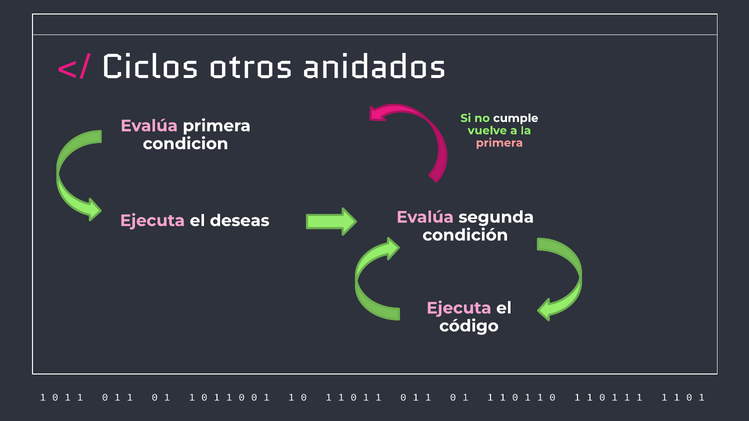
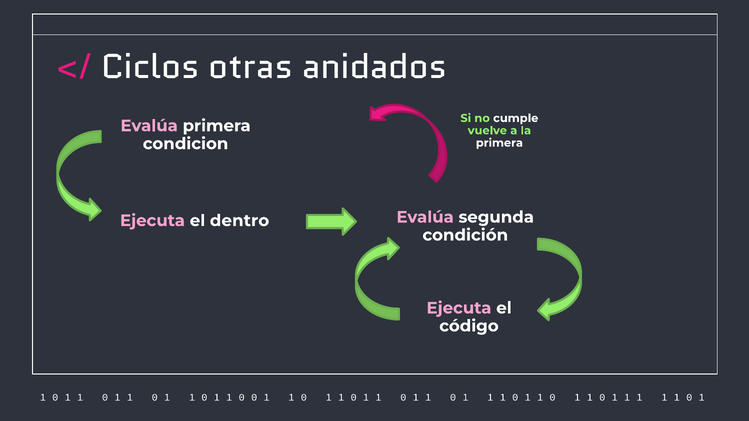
otros: otros -> otras
primera at (499, 143) colour: pink -> white
deseas: deseas -> dentro
